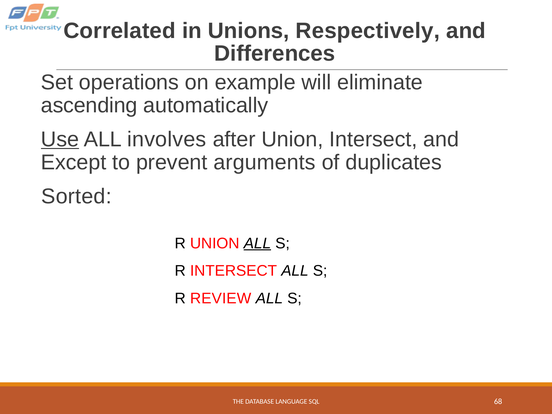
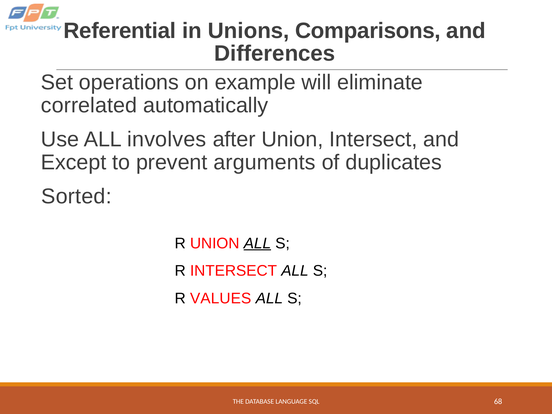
Correlated: Correlated -> Referential
Respectively: Respectively -> Comparisons
ascending: ascending -> correlated
Use underline: present -> none
REVIEW: REVIEW -> VALUES
